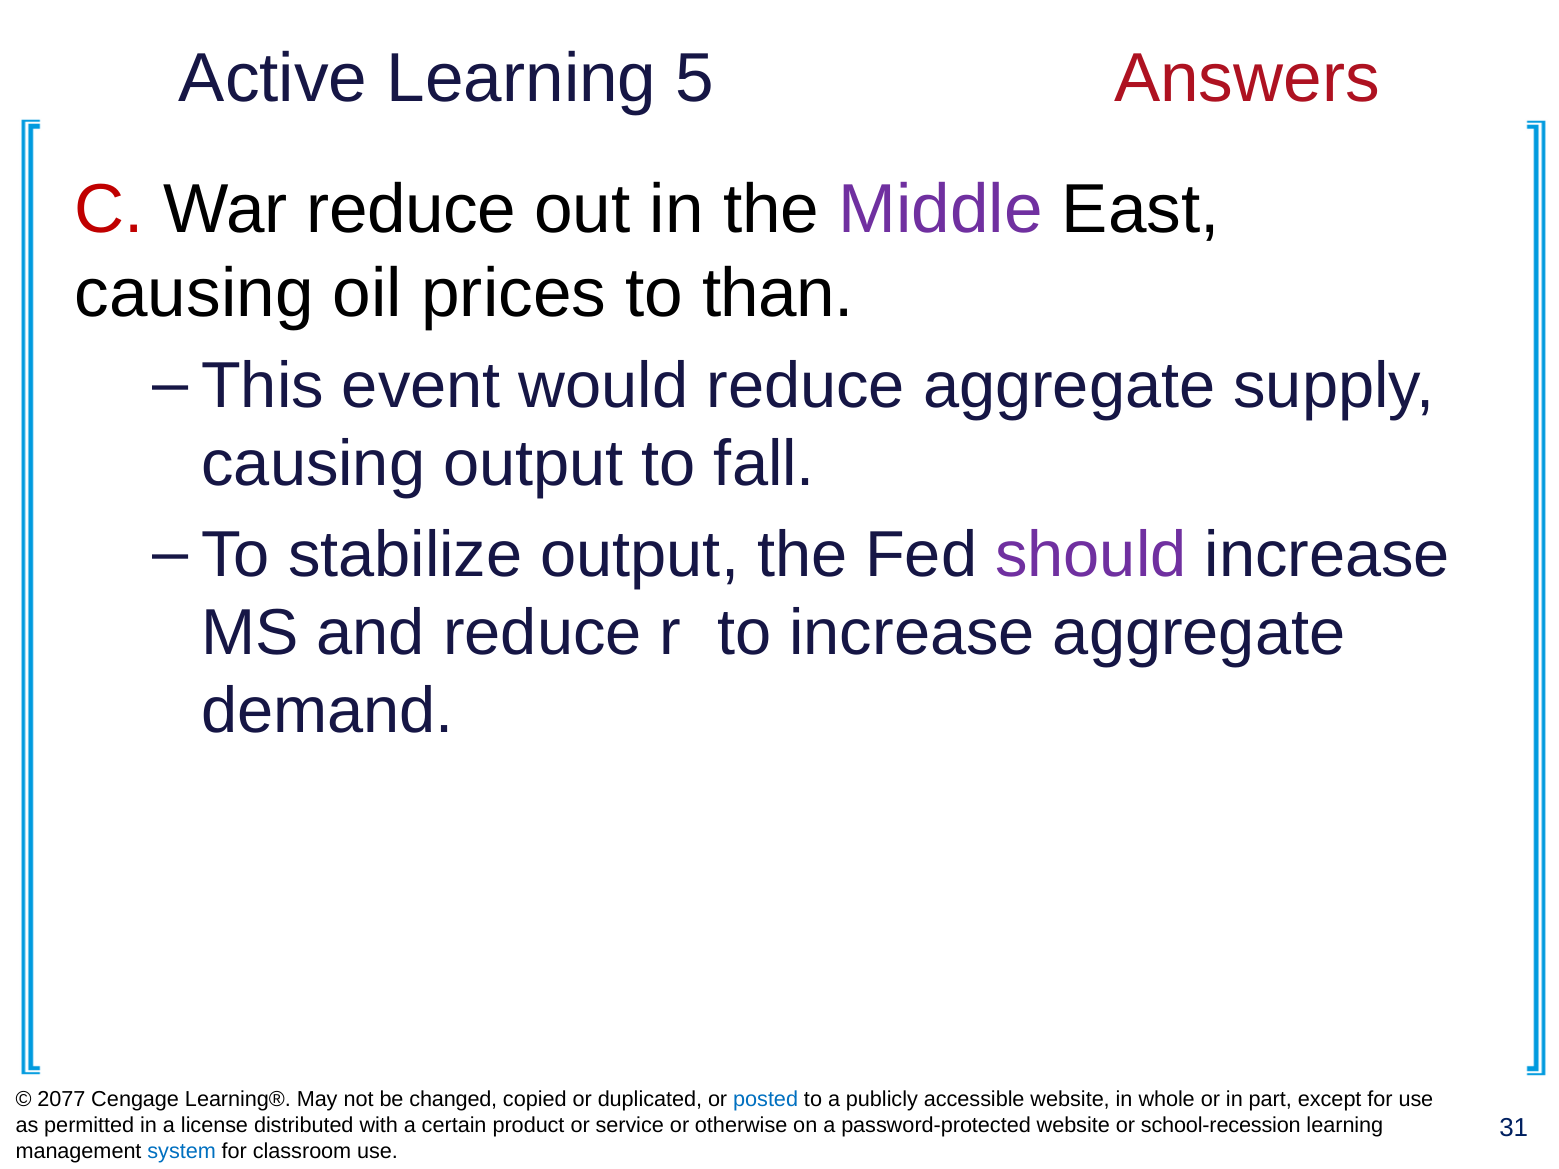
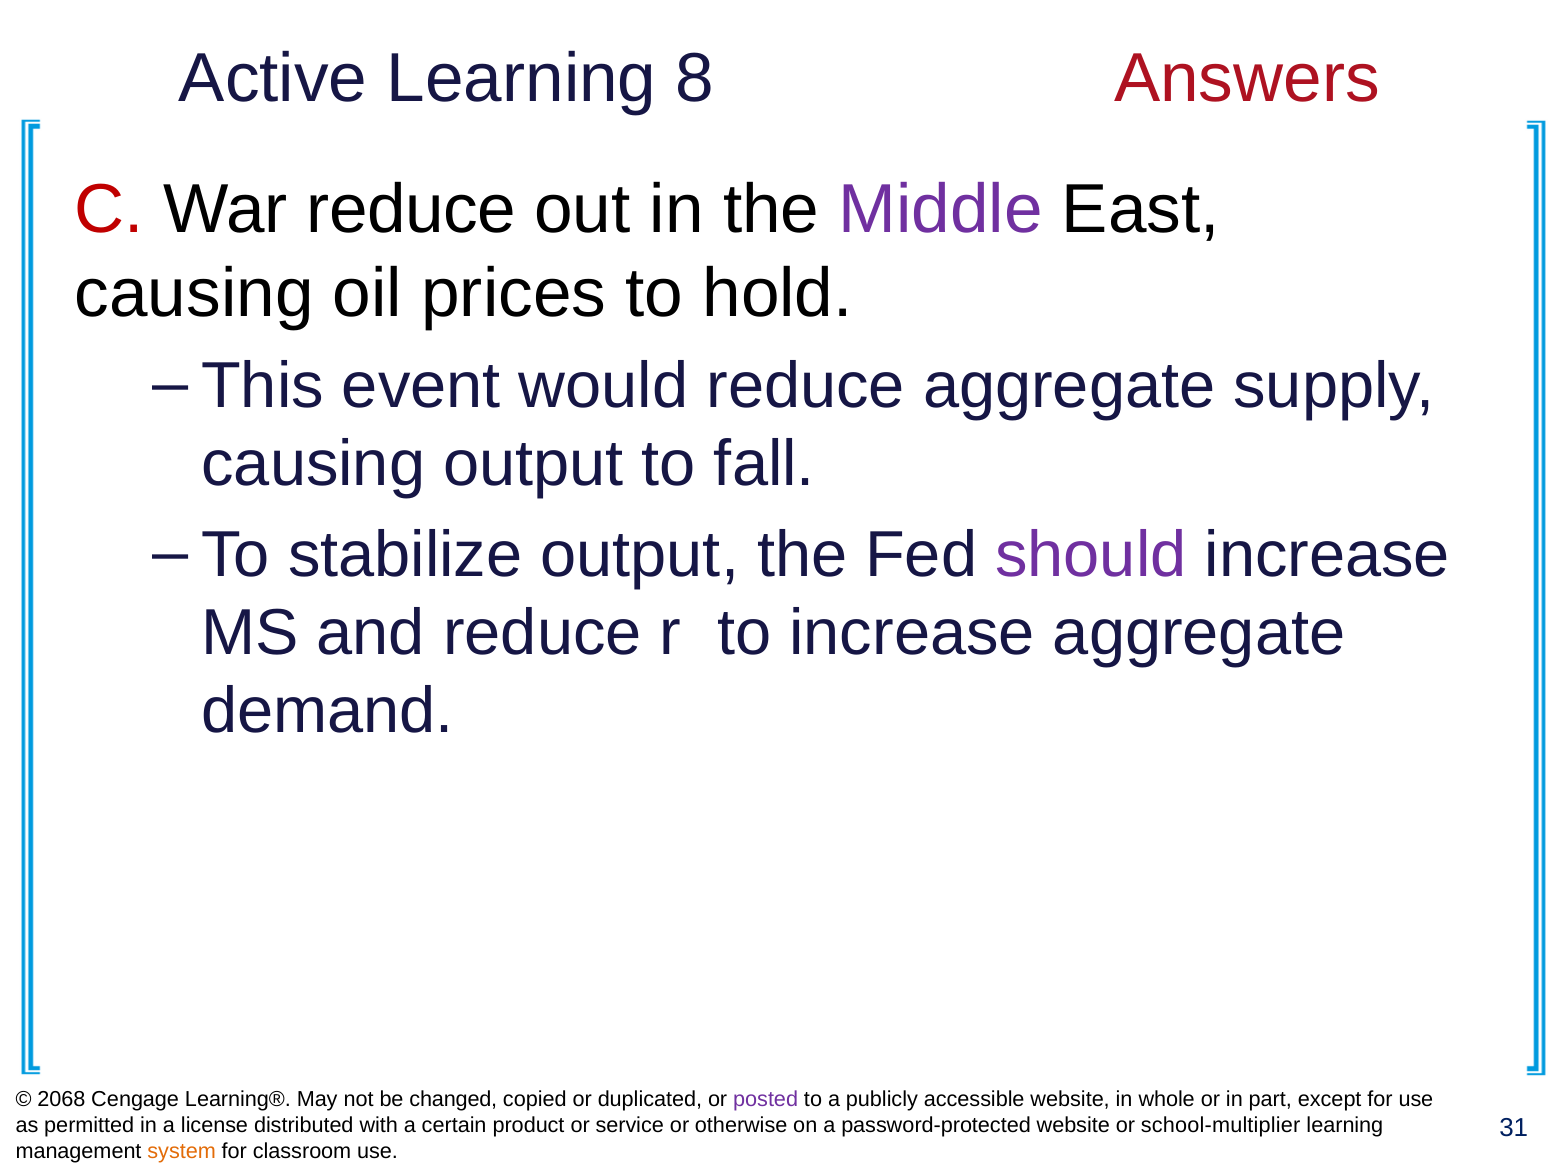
5: 5 -> 8
than: than -> hold
2077: 2077 -> 2068
posted colour: blue -> purple
school-recession: school-recession -> school-multiplier
system colour: blue -> orange
